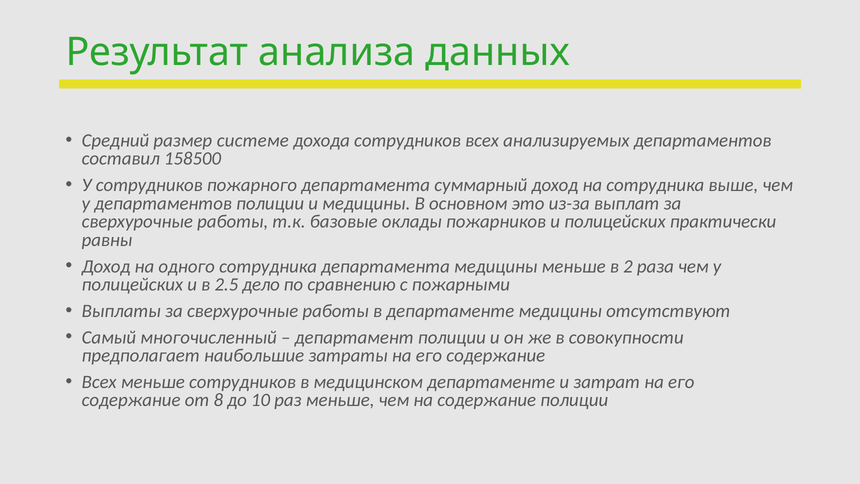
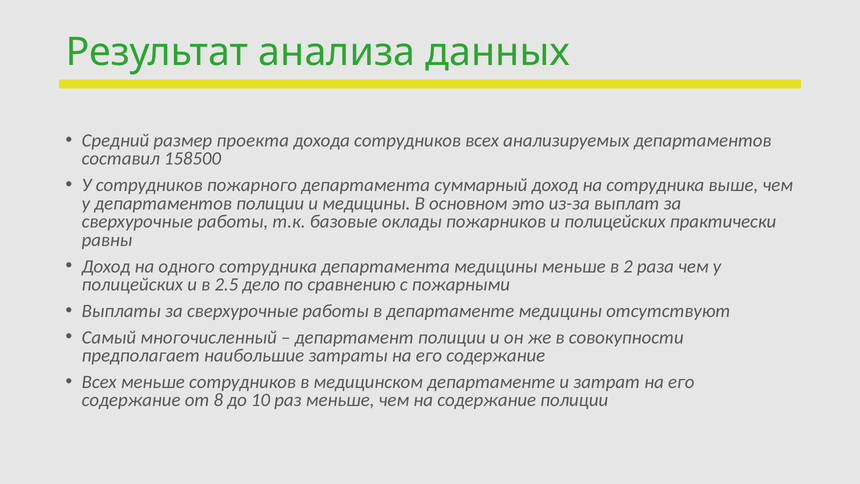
системе: системе -> проекта
